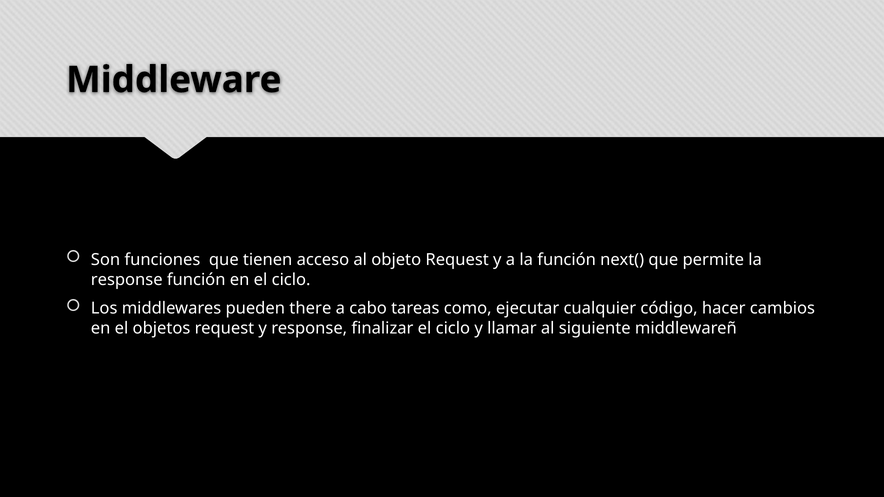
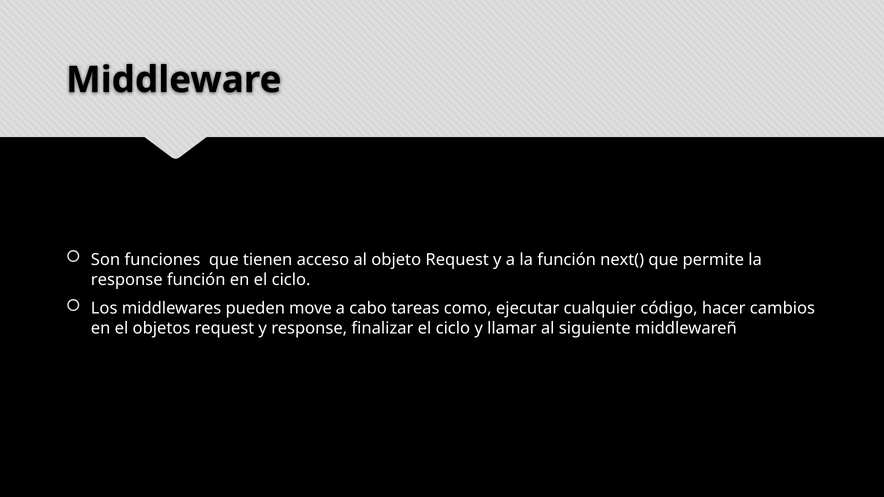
there: there -> move
